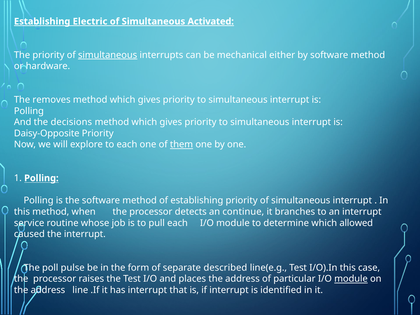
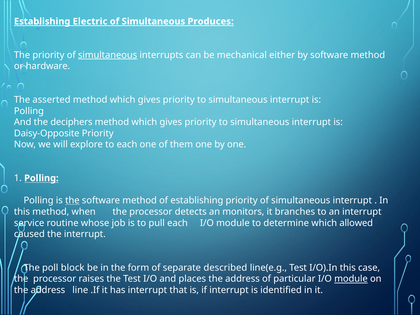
Activated: Activated -> Produces
removes: removes -> asserted
decisions: decisions -> deciphers
them underline: present -> none
the at (72, 201) underline: none -> present
continue: continue -> monitors
pulse: pulse -> block
